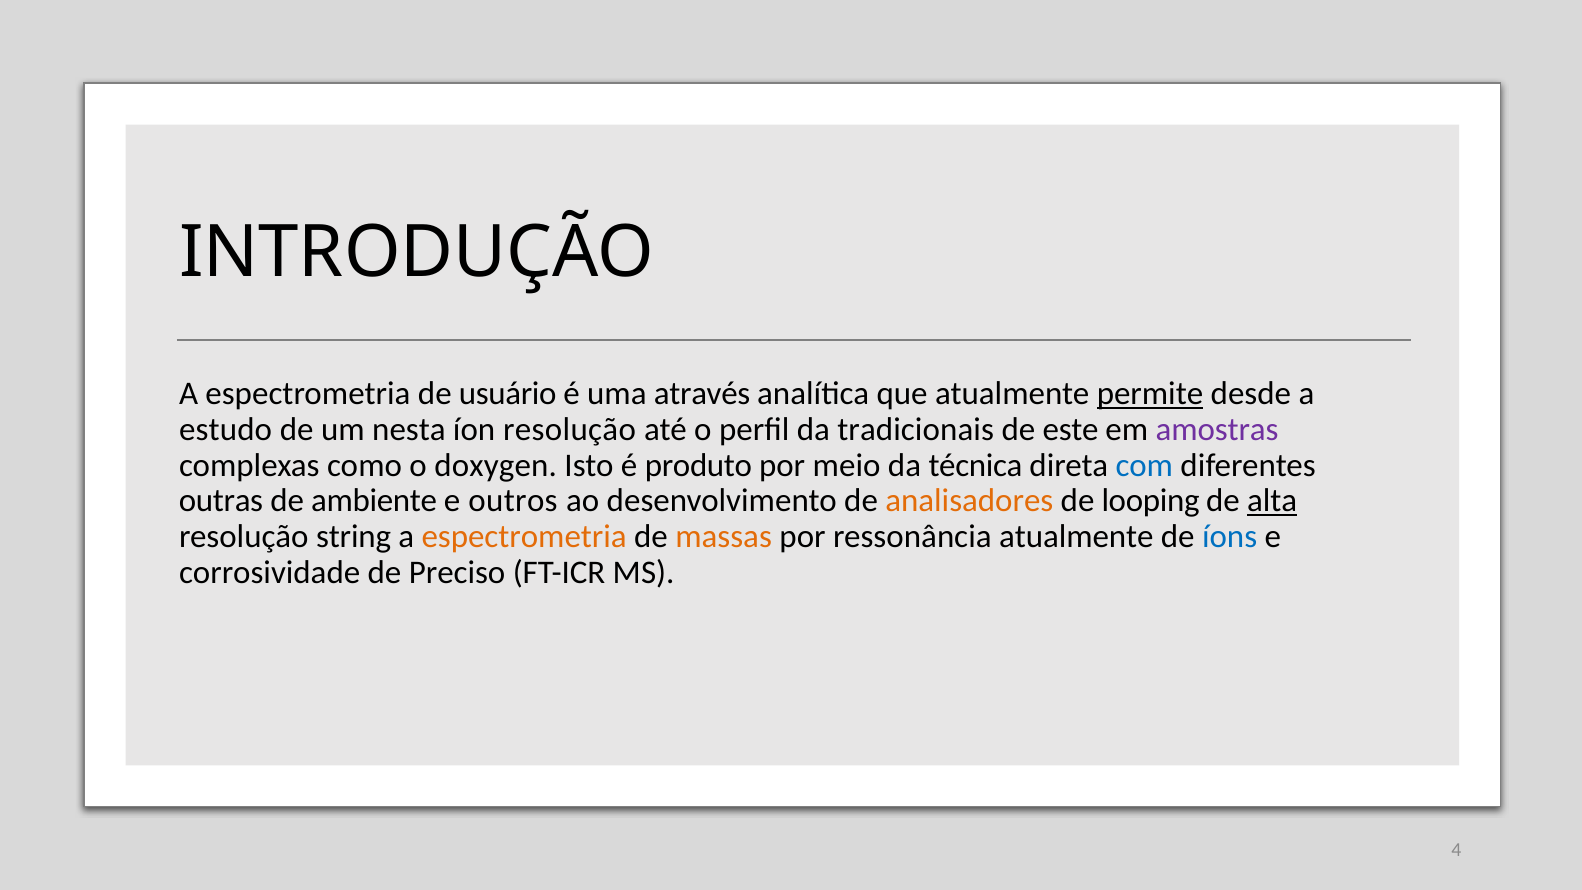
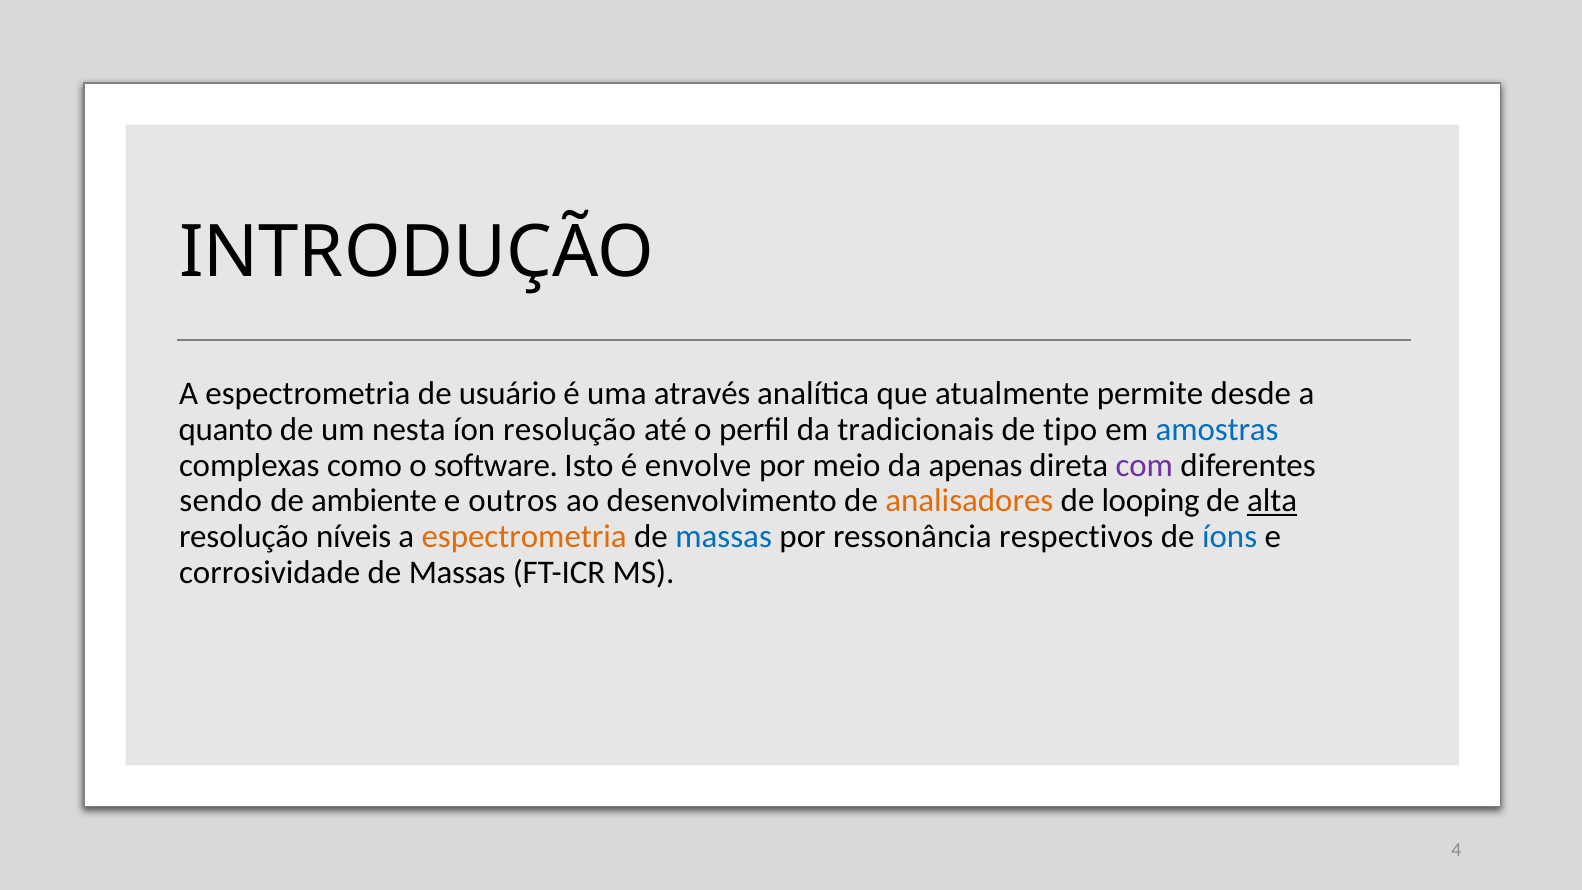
permite underline: present -> none
estudo: estudo -> quanto
este: este -> tipo
amostras colour: purple -> blue
doxygen: doxygen -> software
produto: produto -> envolve
técnica: técnica -> apenas
com colour: blue -> purple
outras: outras -> sendo
string: string -> níveis
massas at (724, 536) colour: orange -> blue
ressonância atualmente: atualmente -> respectivos
Preciso at (457, 572): Preciso -> Massas
